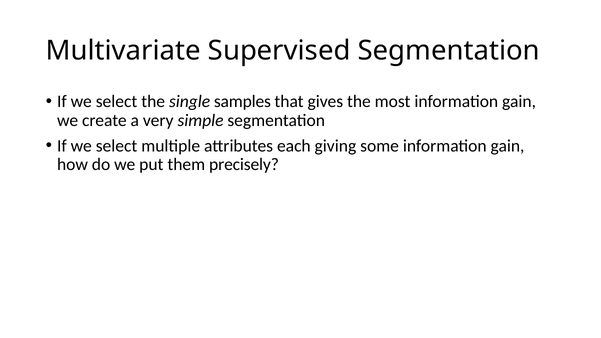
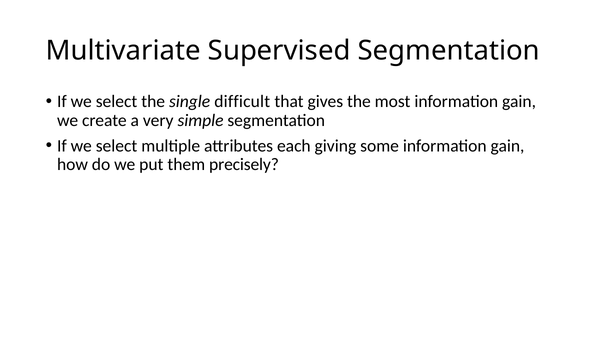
samples: samples -> difficult
